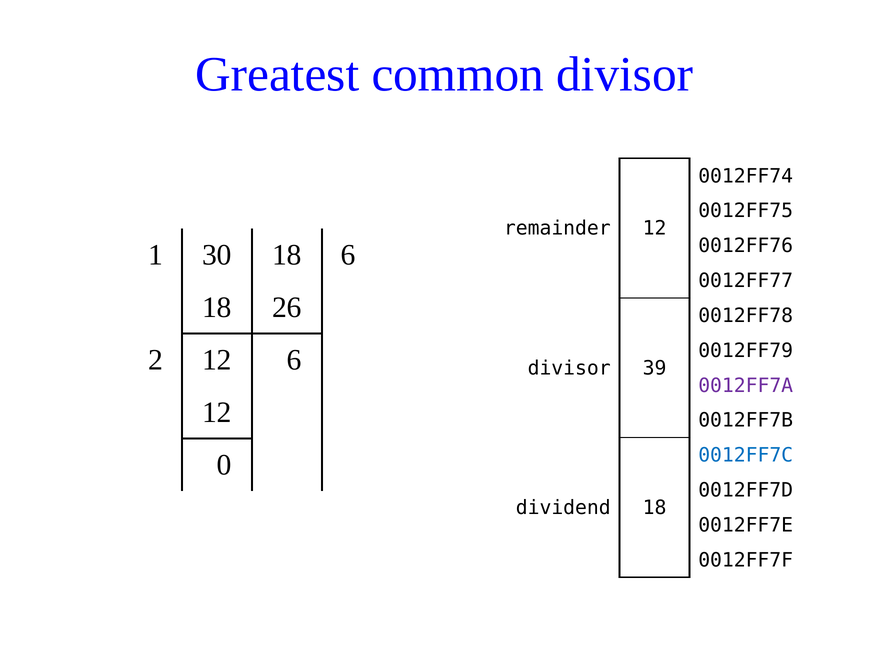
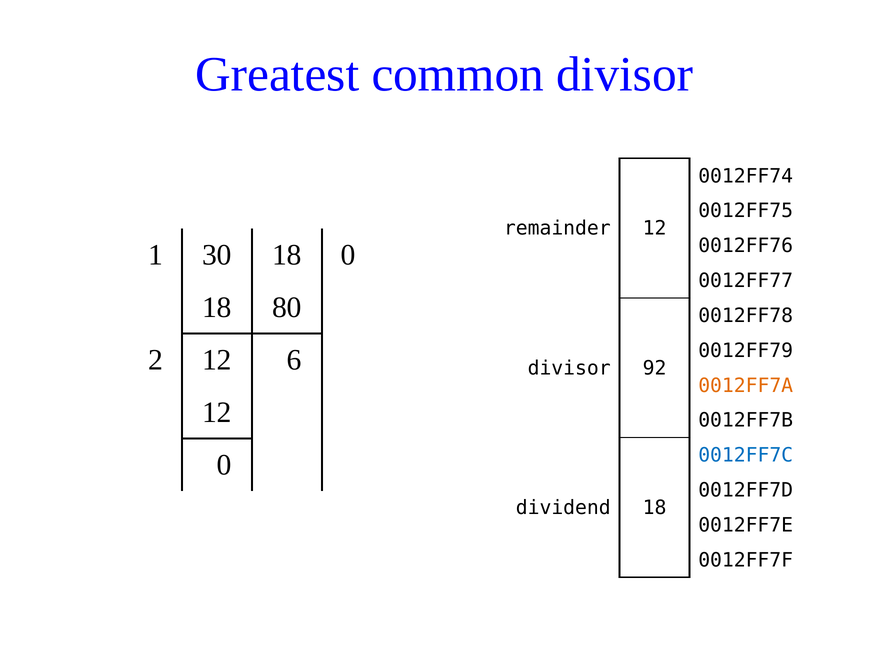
6: 6 -> 0
26: 26 -> 80
39: 39 -> 92
0012FF7A colour: purple -> orange
